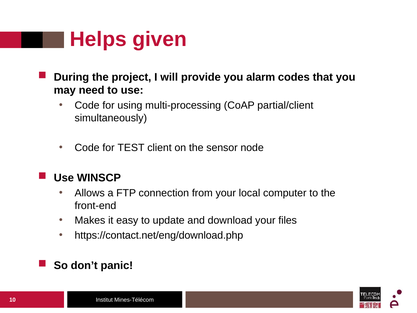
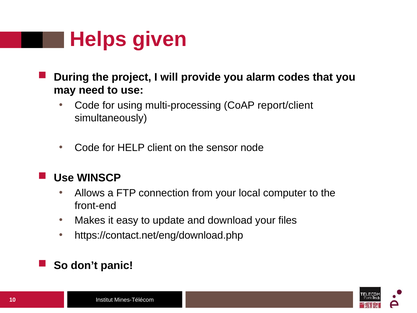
partial/client: partial/client -> report/client
TEST: TEST -> HELP
